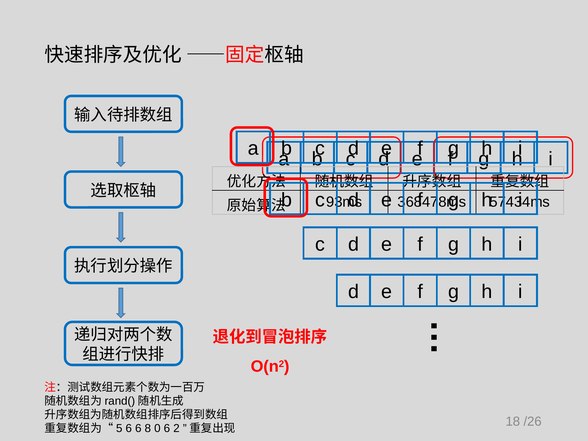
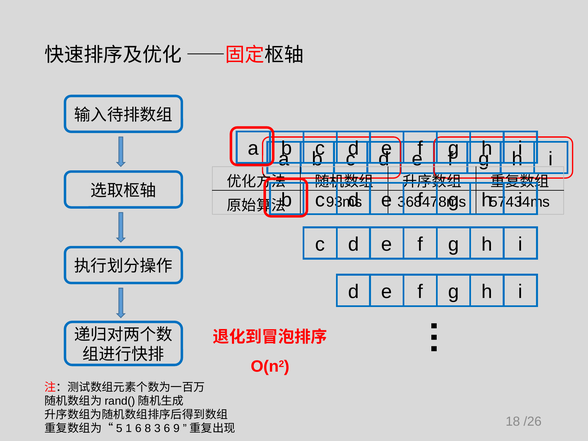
6 at (129, 428): 6 -> 1
0: 0 -> 3
2: 2 -> 9
